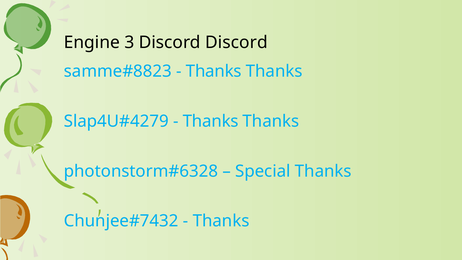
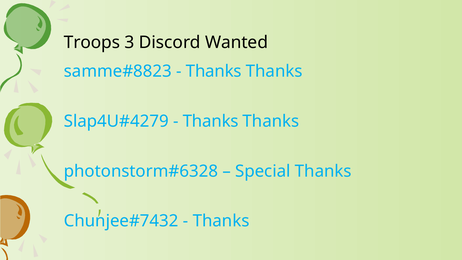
Engine: Engine -> Troops
Discord Discord: Discord -> Wanted
